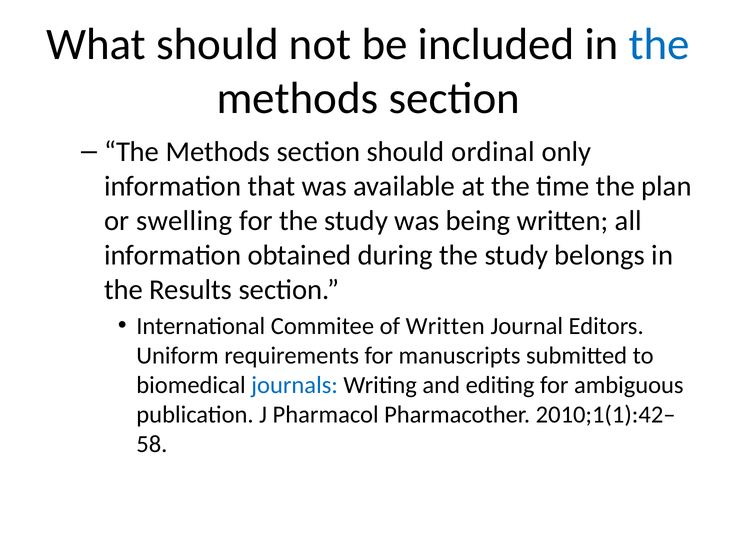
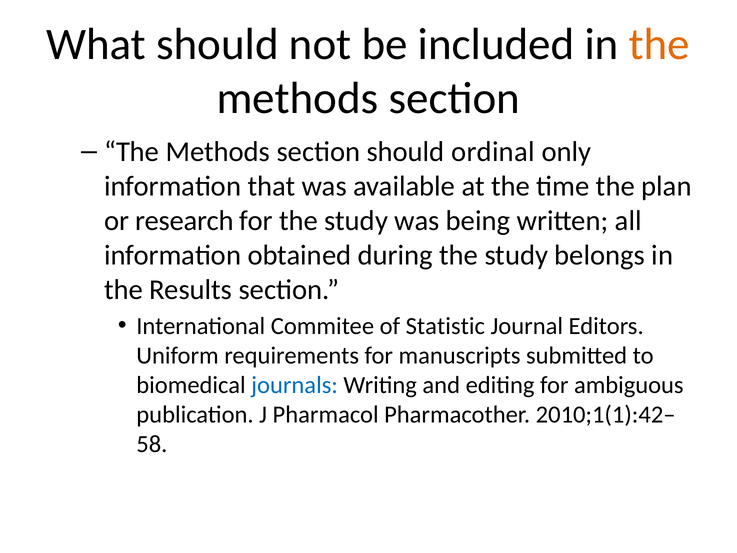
the at (659, 44) colour: blue -> orange
swelling: swelling -> research
of Written: Written -> Statistic
